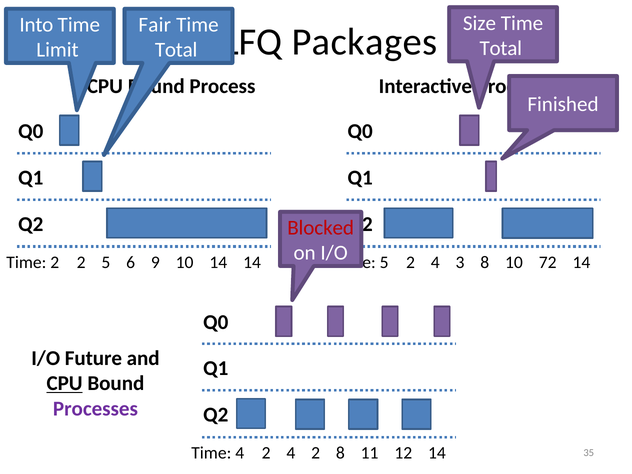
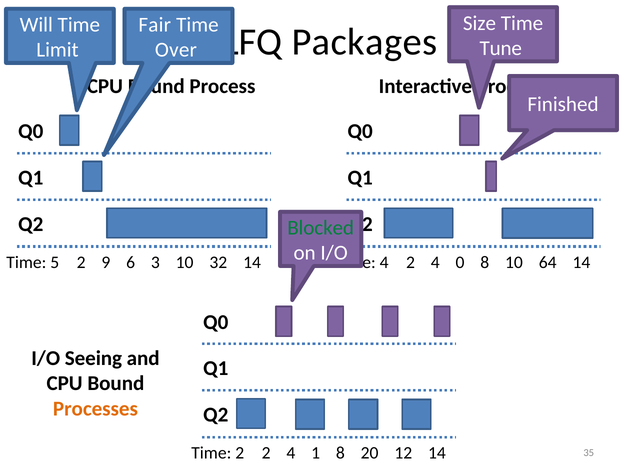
Into: Into -> Will
Total at (501, 48): Total -> Tune
Total at (176, 50): Total -> Over
Blocked colour: red -> green
Time 2: 2 -> 5
2 5: 5 -> 9
9: 9 -> 3
10 14: 14 -> 32
5 at (384, 262): 5 -> 4
3: 3 -> 0
72: 72 -> 64
Future: Future -> Seeing
CPU at (65, 384) underline: present -> none
Processes colour: purple -> orange
Time 4: 4 -> 2
2 4 2: 2 -> 1
11: 11 -> 20
